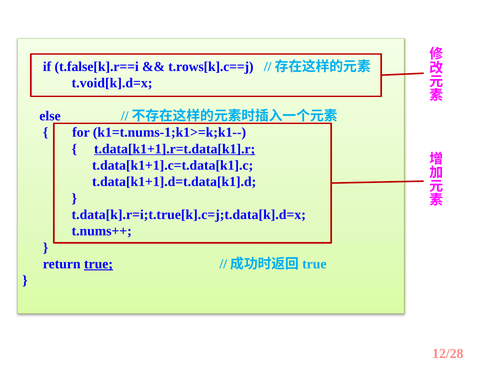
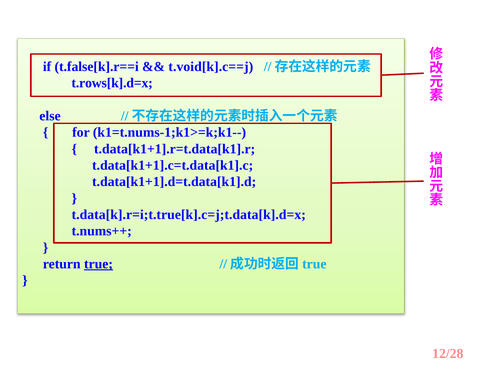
t.rows[k].c==j: t.rows[k].c==j -> t.void[k].c==j
t.void[k].d=x: t.void[k].d=x -> t.rows[k].d=x
t.data[k1+1].r=t.data[k1].r underline: present -> none
